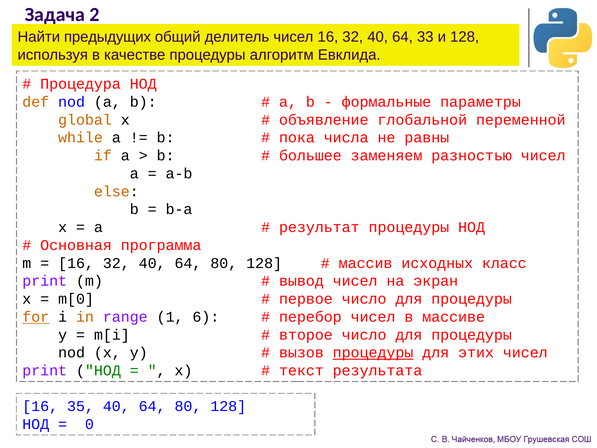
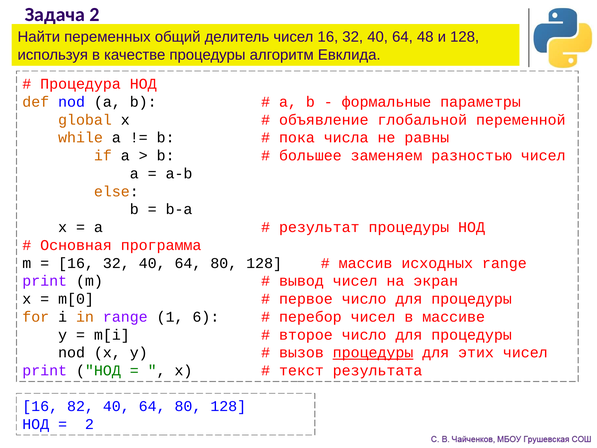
предыдущих: предыдущих -> переменных
33: 33 -> 48
исходных класс: класс -> range
for underline: present -> none
35: 35 -> 82
0 at (89, 424): 0 -> 2
